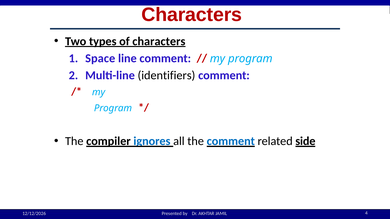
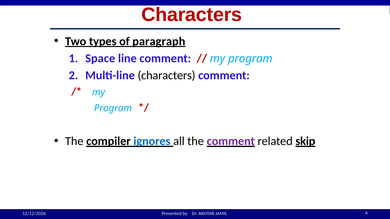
of characters: characters -> paragraph
Multi-line identifiers: identifiers -> characters
comment at (231, 141) colour: blue -> purple
side: side -> skip
